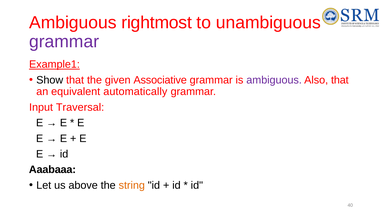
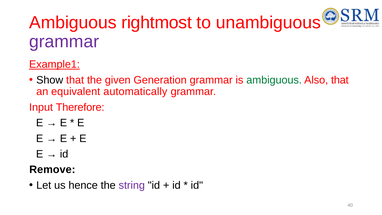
Associative: Associative -> Generation
ambiguous at (274, 80) colour: purple -> green
Traversal: Traversal -> Therefore
Aaabaaa: Aaabaaa -> Remove
above: above -> hence
string colour: orange -> purple
